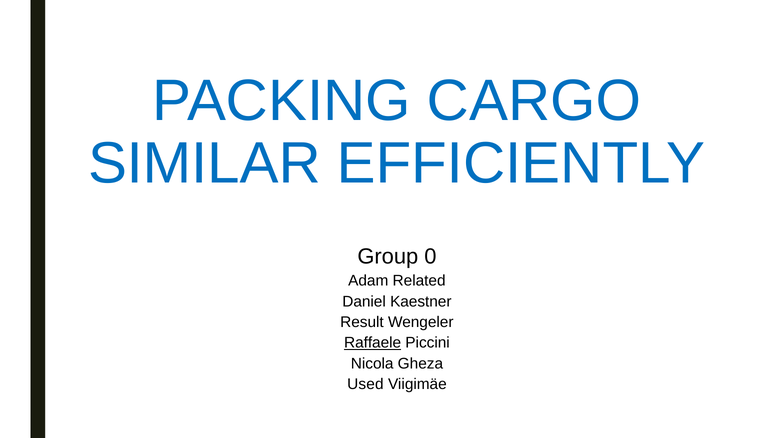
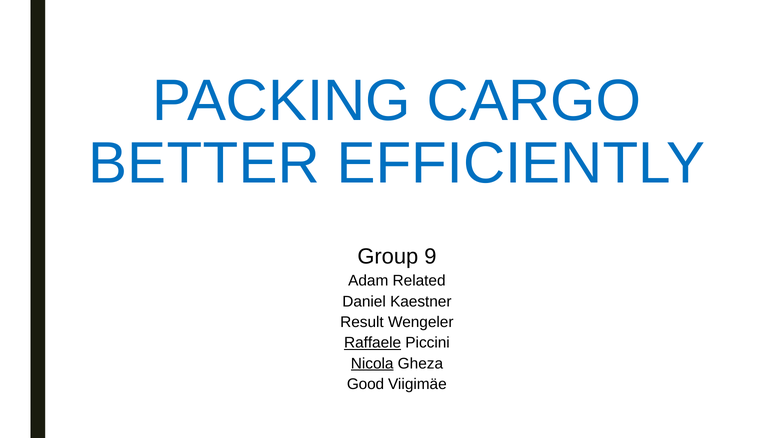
SIMILAR: SIMILAR -> BETTER
0: 0 -> 9
Nicola underline: none -> present
Used: Used -> Good
